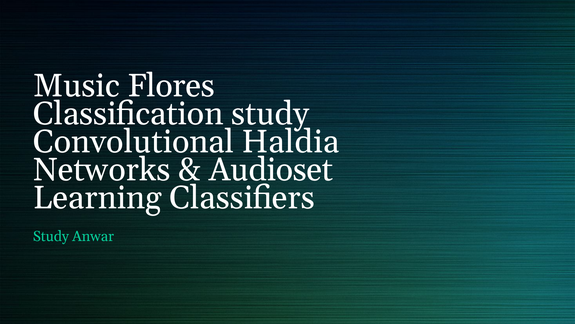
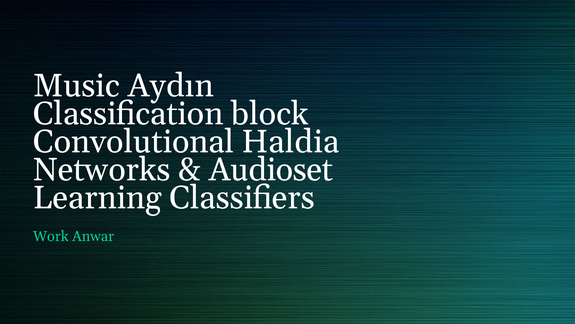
Flores: Flores -> Aydın
Classification study: study -> block
Study at (51, 236): Study -> Work
